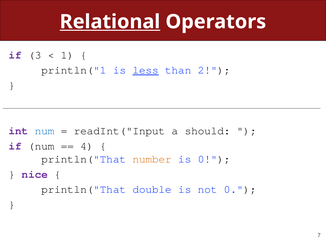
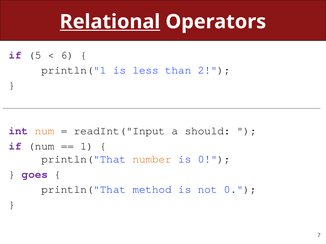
3: 3 -> 5
1: 1 -> 6
less underline: present -> none
num at (45, 131) colour: blue -> orange
4: 4 -> 1
nice: nice -> goes
double: double -> method
